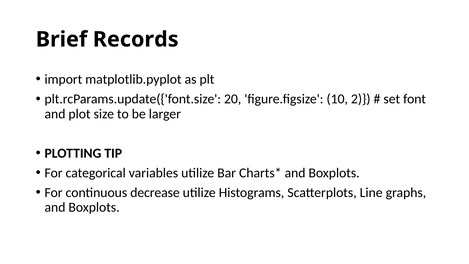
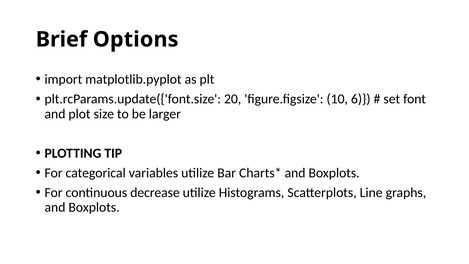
Records: Records -> Options
2: 2 -> 6
